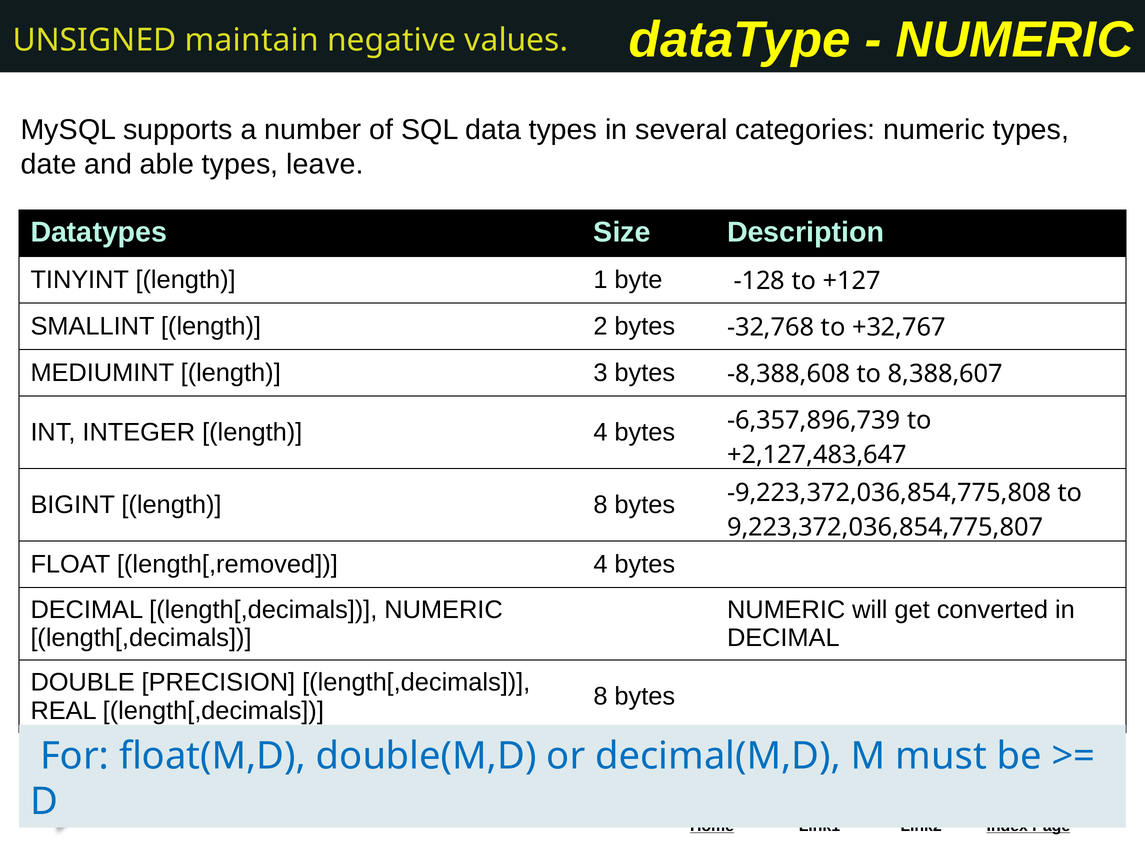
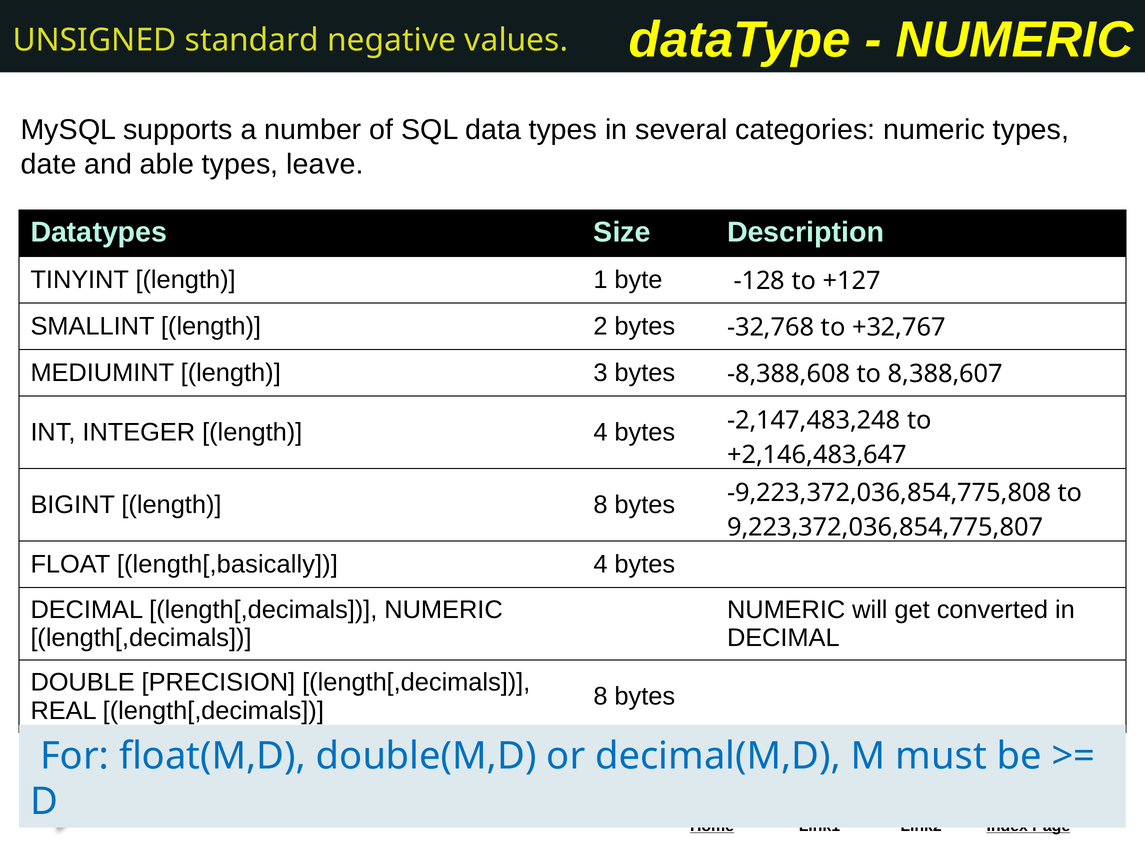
maintain: maintain -> standard
-6,357,896,739: -6,357,896,739 -> -2,147,483,248
+2,127,483,647: +2,127,483,647 -> +2,146,483,647
length[,removed: length[,removed -> length[,basically
